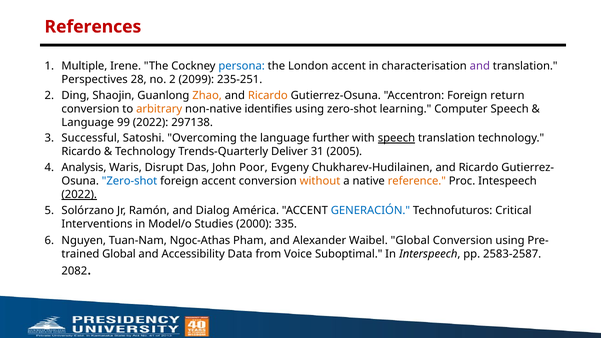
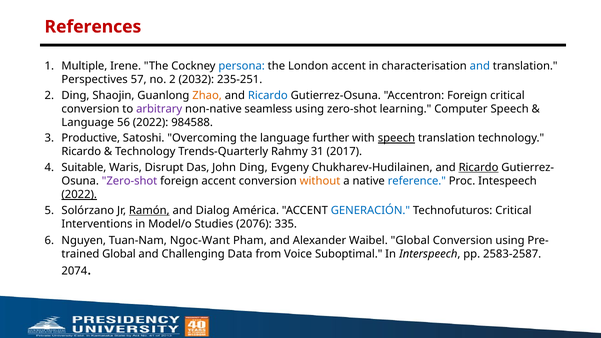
and at (480, 66) colour: purple -> blue
28: 28 -> 57
2099: 2099 -> 2032
Ricardo at (268, 95) colour: orange -> blue
Foreign return: return -> critical
arbitrary colour: orange -> purple
identifies: identifies -> seamless
99: 99 -> 56
297138: 297138 -> 984588
Successful: Successful -> Productive
Deliver: Deliver -> Rahmy
2005: 2005 -> 2017
Analysis: Analysis -> Suitable
John Poor: Poor -> Ding
Ricardo at (479, 168) underline: none -> present
Zero-shot at (130, 181) colour: blue -> purple
reference colour: orange -> blue
Ramón underline: none -> present
2000: 2000 -> 2076
Ngoc-Athas: Ngoc-Athas -> Ngoc-Want
Accessibility: Accessibility -> Challenging
2082: 2082 -> 2074
